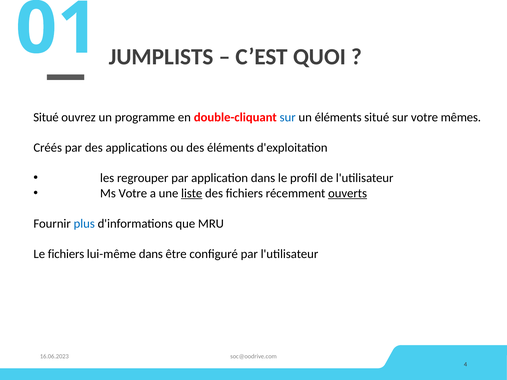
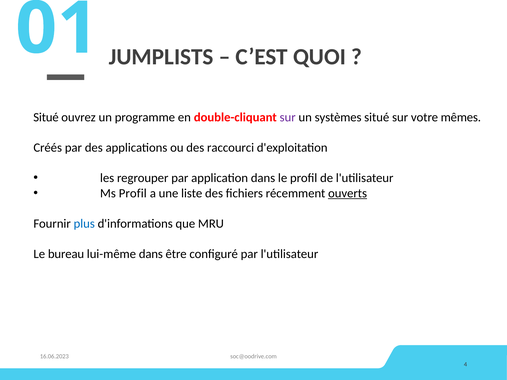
sur at (288, 117) colour: blue -> purple
un éléments: éléments -> systèmes
des éléments: éléments -> raccourci
Ms Votre: Votre -> Profil
liste underline: present -> none
Le fichiers: fichiers -> bureau
